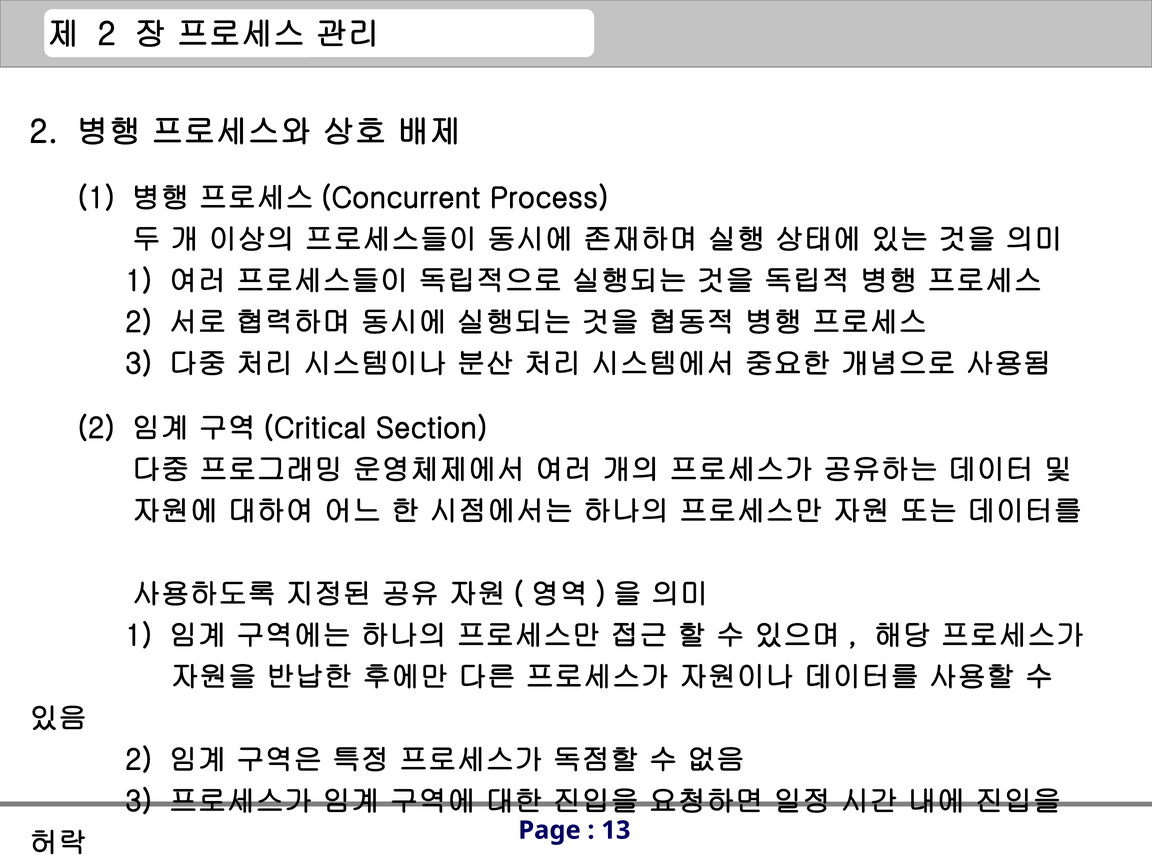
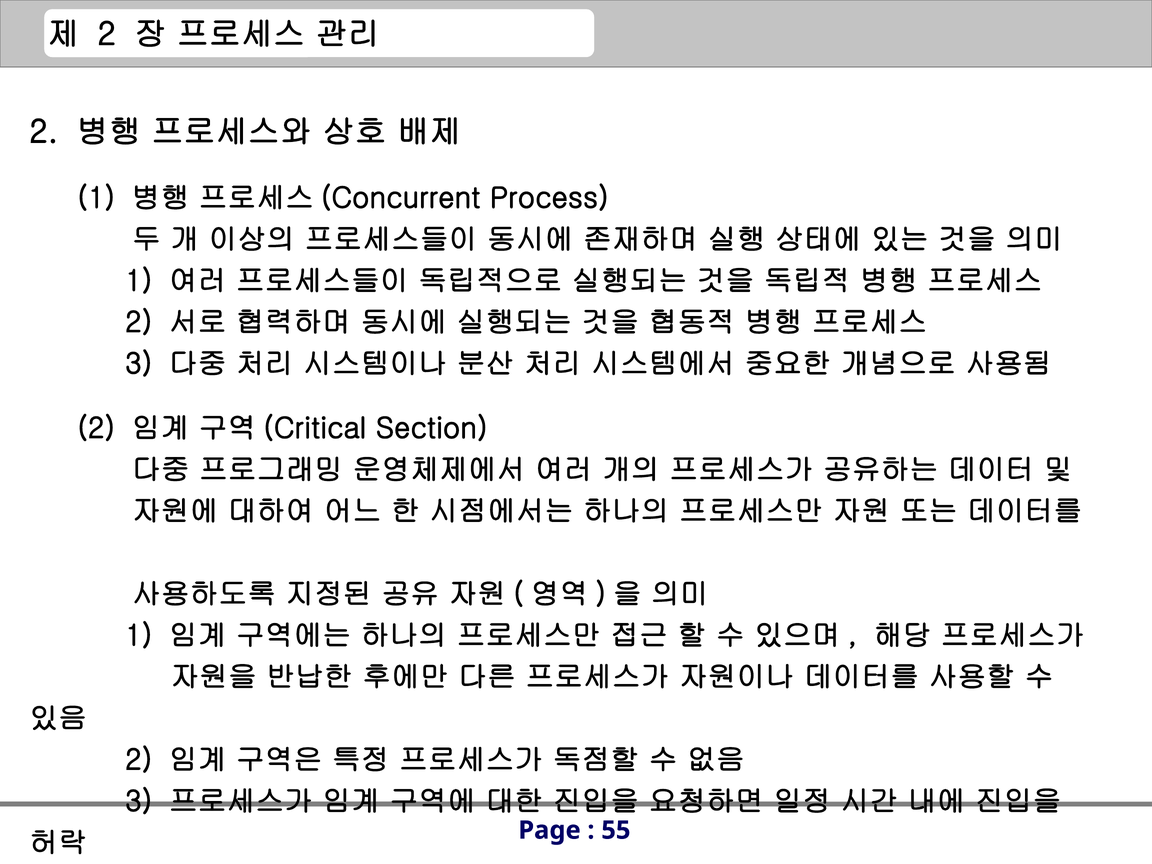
13: 13 -> 55
